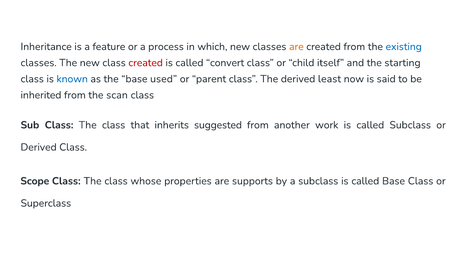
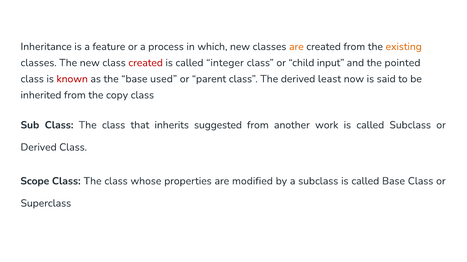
existing colour: blue -> orange
convert: convert -> integer
itself: itself -> input
starting: starting -> pointed
known colour: blue -> red
scan: scan -> copy
supports: supports -> modified
